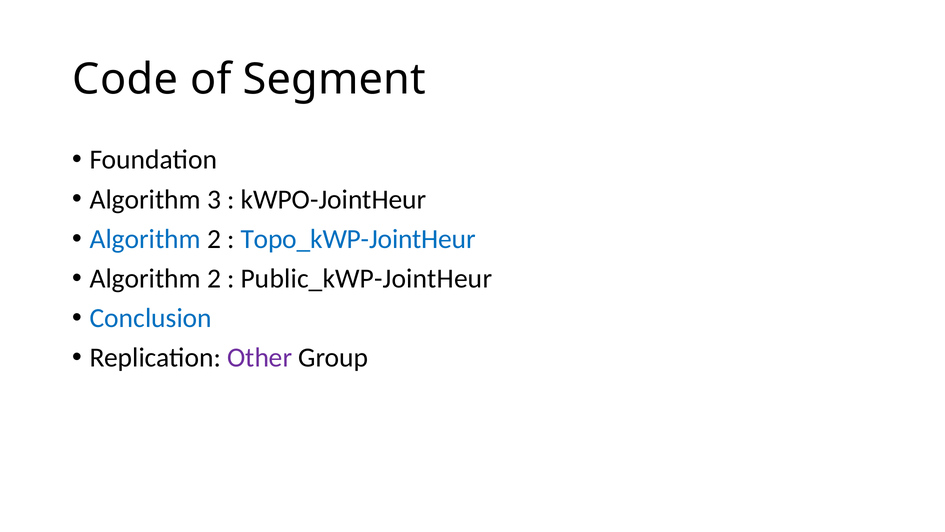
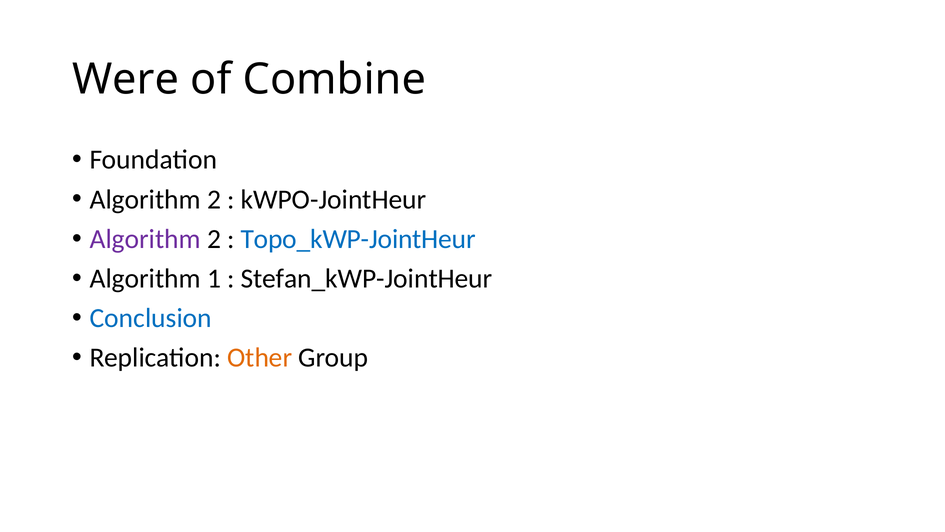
Code: Code -> Were
Segment: Segment -> Combine
3 at (214, 199): 3 -> 2
Algorithm at (145, 239) colour: blue -> purple
2 at (214, 278): 2 -> 1
Public_kWP-JointHeur: Public_kWP-JointHeur -> Stefan_kWP-JointHeur
Other colour: purple -> orange
